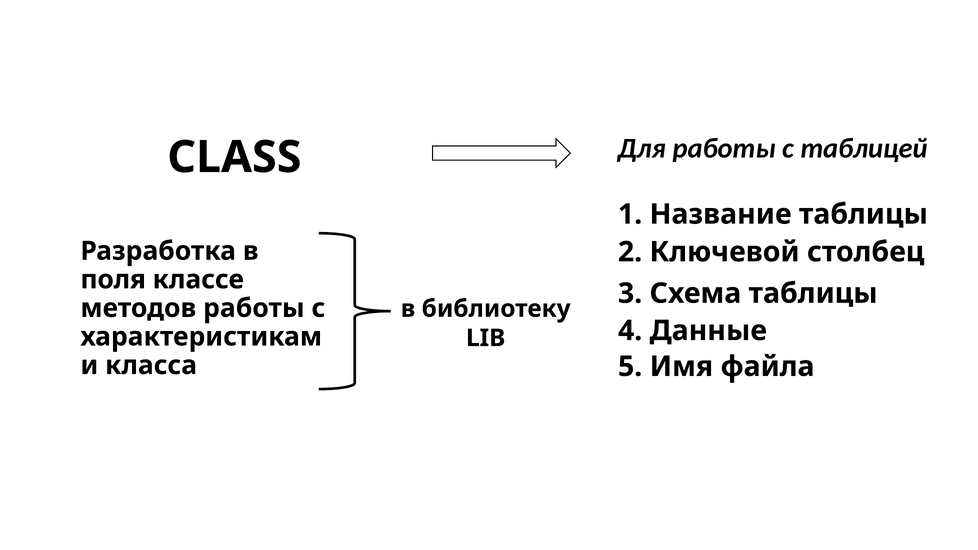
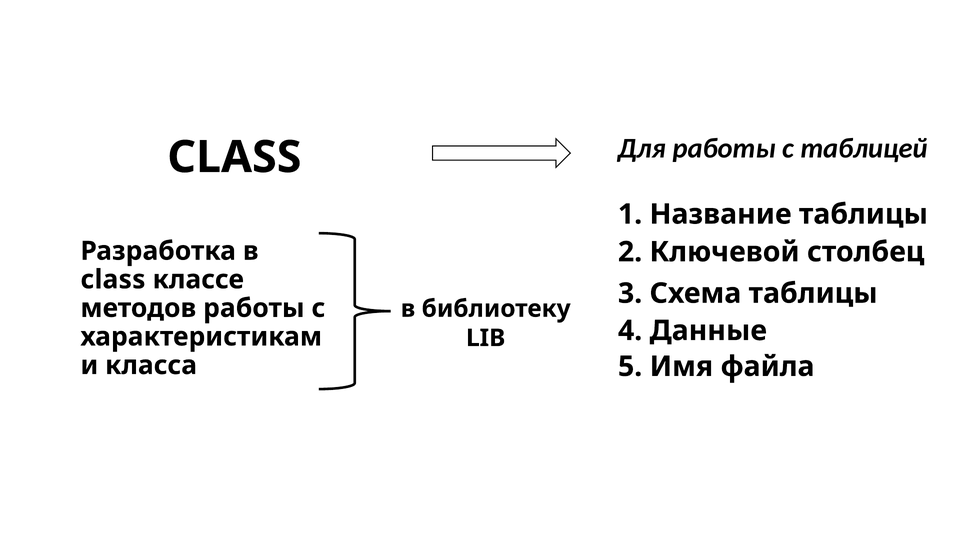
поля at (113, 280): поля -> class
